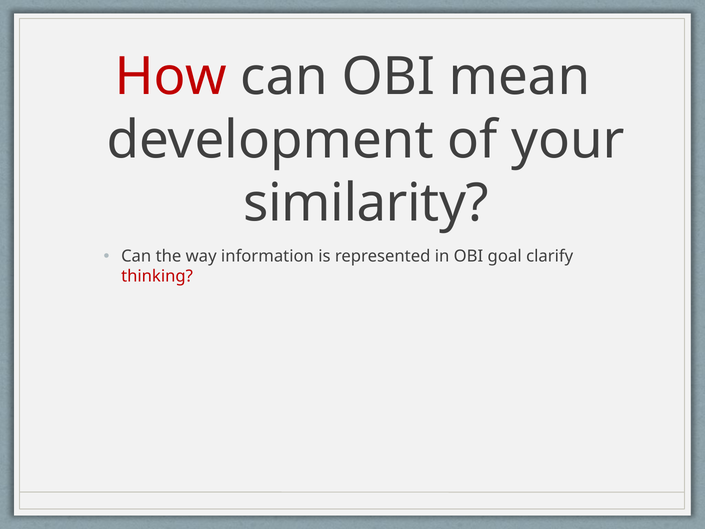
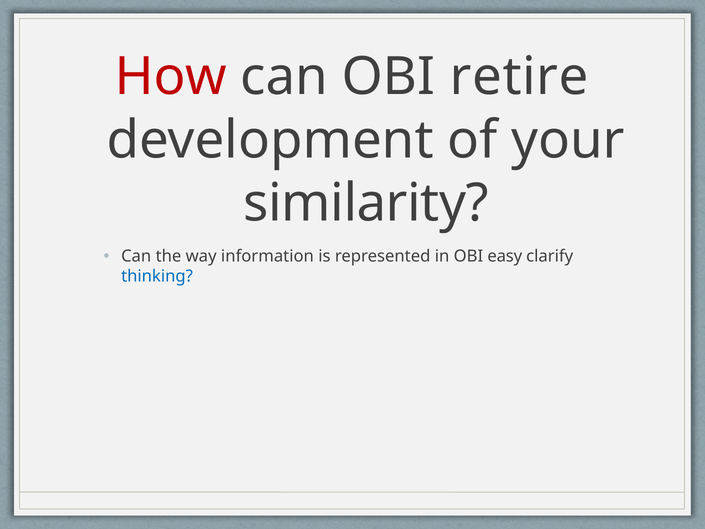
mean: mean -> retire
goal: goal -> easy
thinking colour: red -> blue
